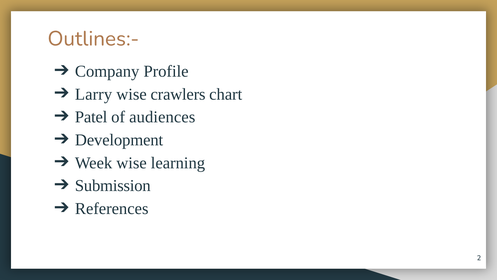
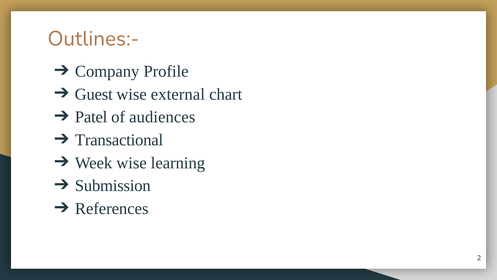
Larry: Larry -> Guest
crawlers: crawlers -> external
Development: Development -> Transactional
